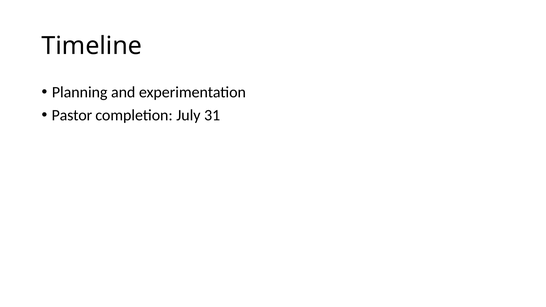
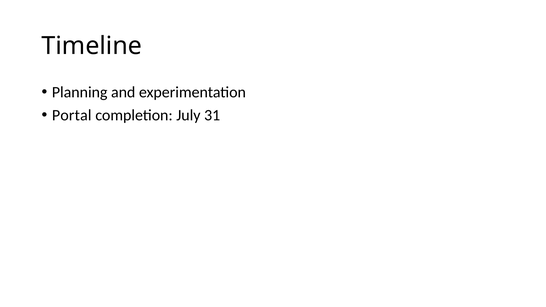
Pastor: Pastor -> Portal
